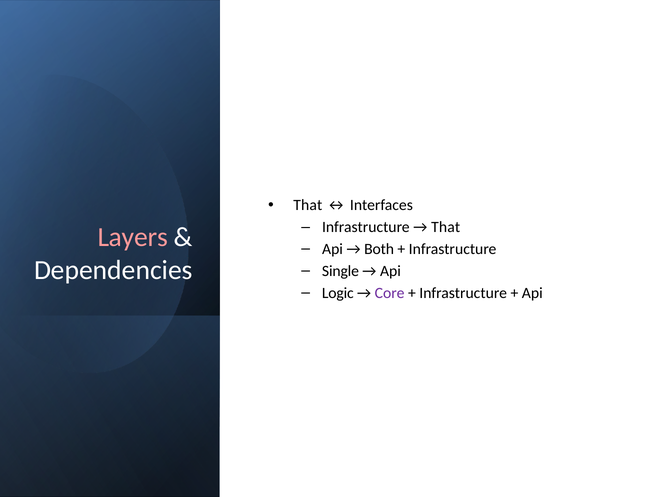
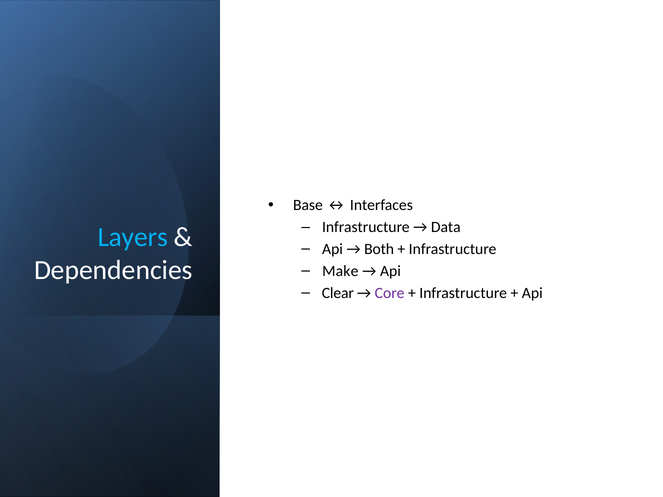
That at (308, 205): That -> Base
That at (446, 227): That -> Data
Layers colour: pink -> light blue
Single: Single -> Make
Logic: Logic -> Clear
